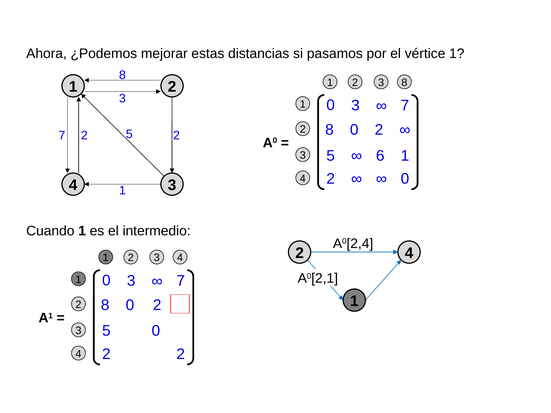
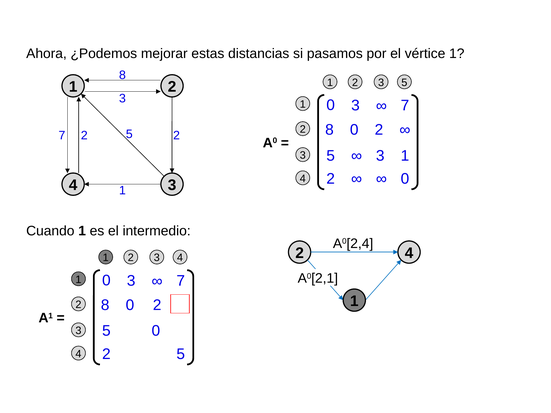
1 8: 8 -> 5
6 at (380, 156): 6 -> 3
2 at (181, 354): 2 -> 5
